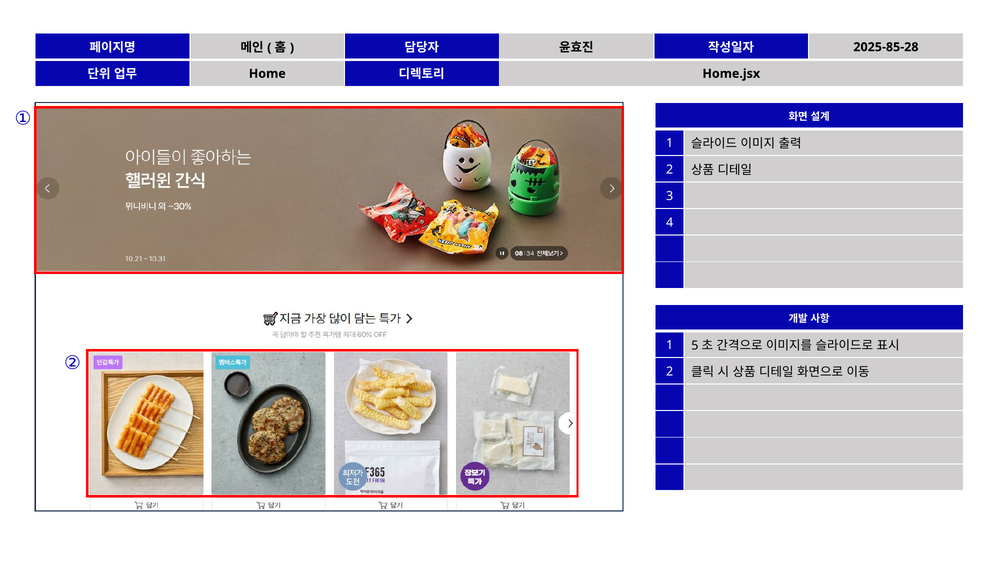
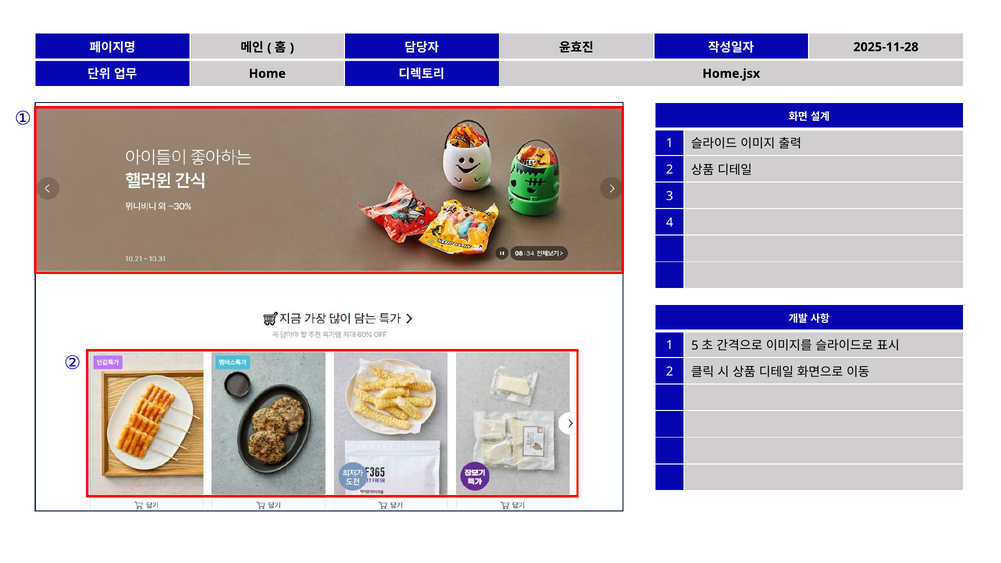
2025-85-28: 2025-85-28 -> 2025-11-28
